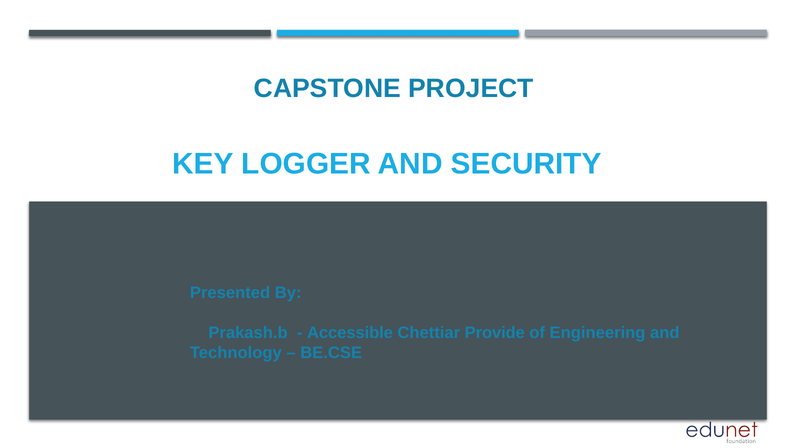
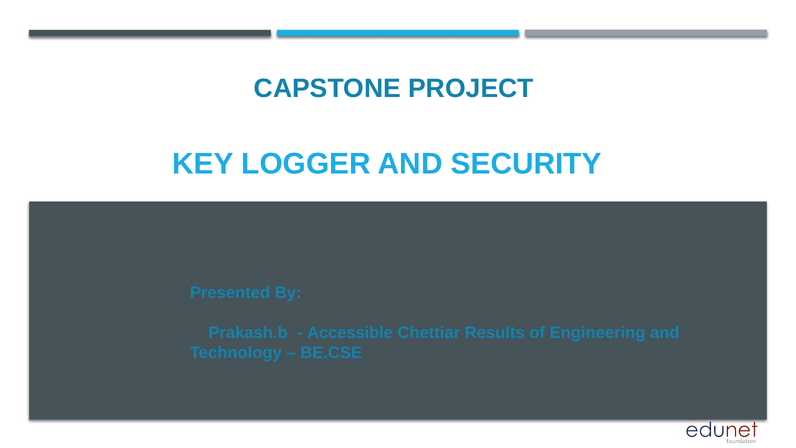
Provide: Provide -> Results
